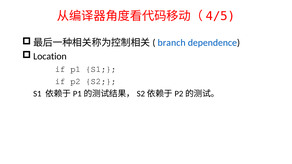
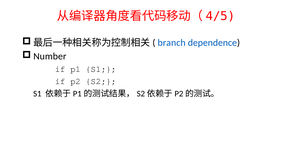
Location: Location -> Number
